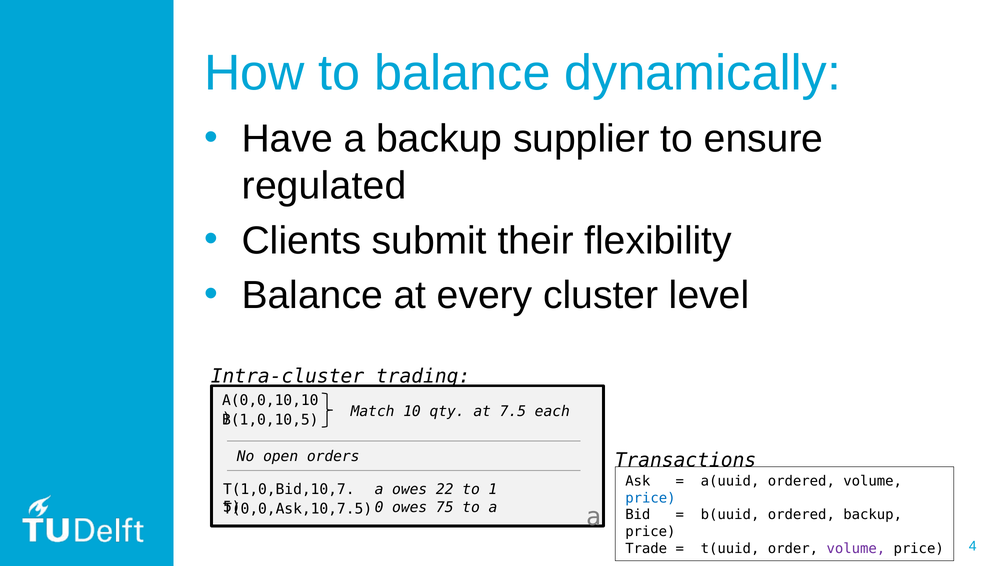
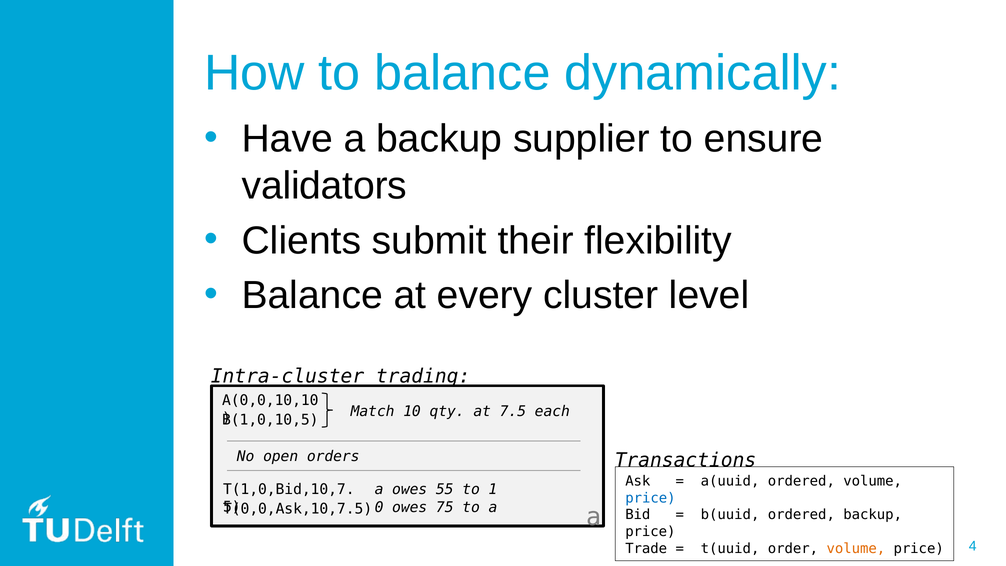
regulated: regulated -> validators
22: 22 -> 55
volume at (856, 548) colour: purple -> orange
